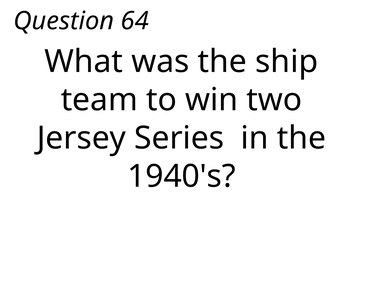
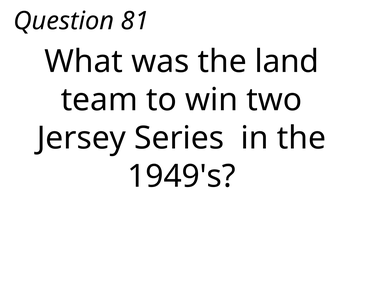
64: 64 -> 81
ship: ship -> land
1940's: 1940's -> 1949's
